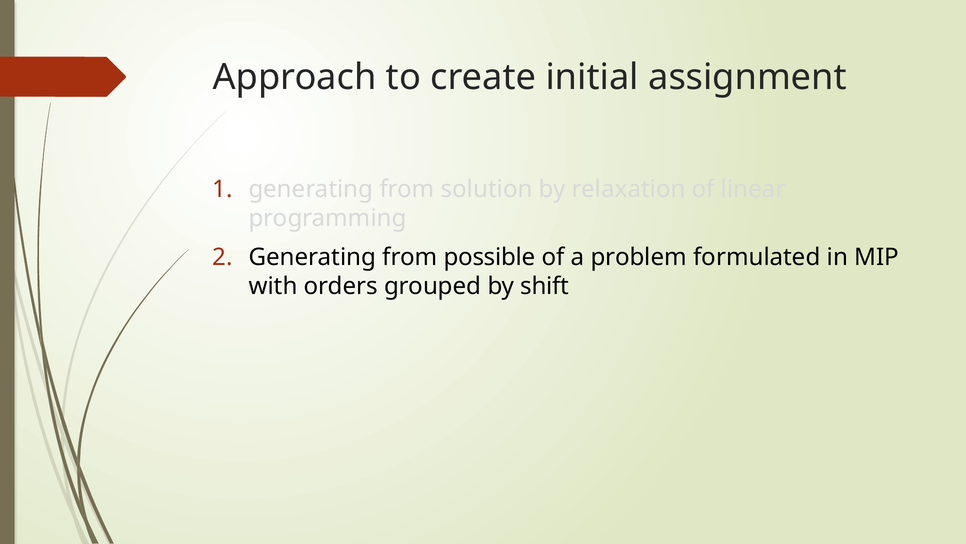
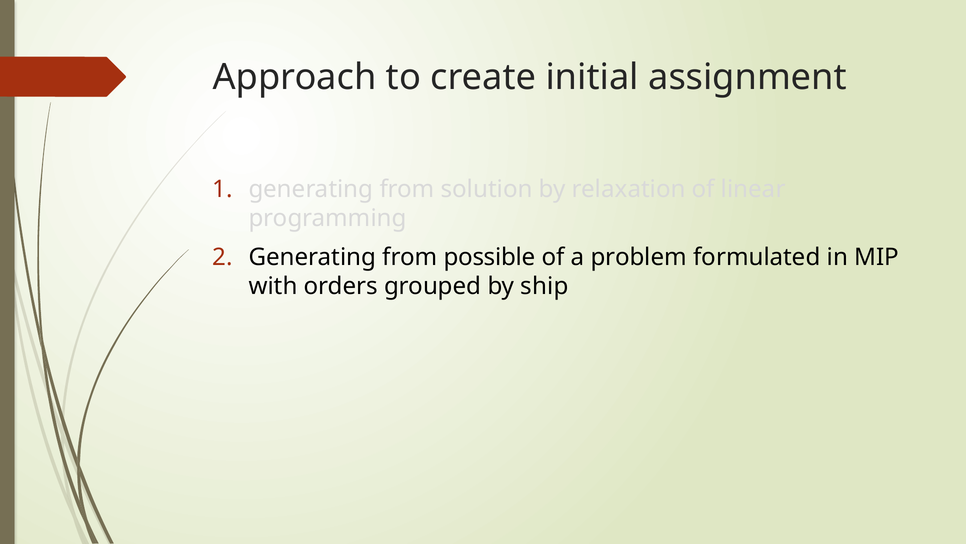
shift: shift -> ship
